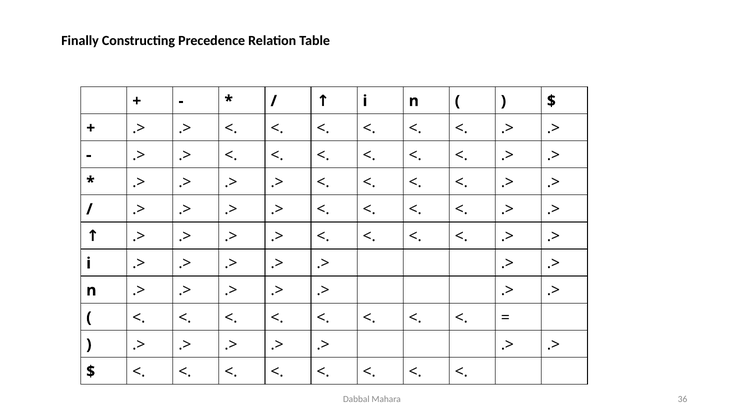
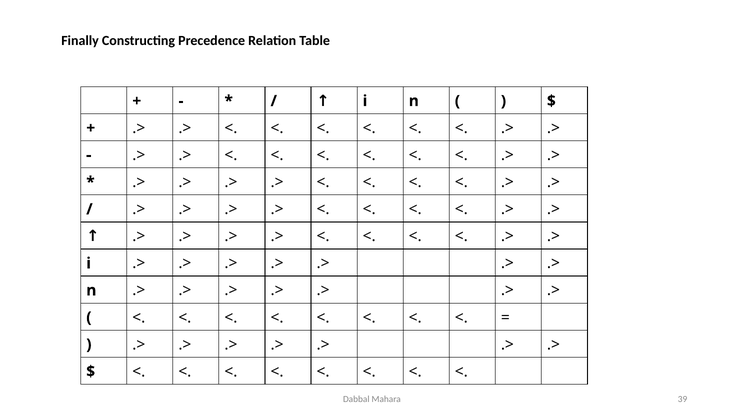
36: 36 -> 39
